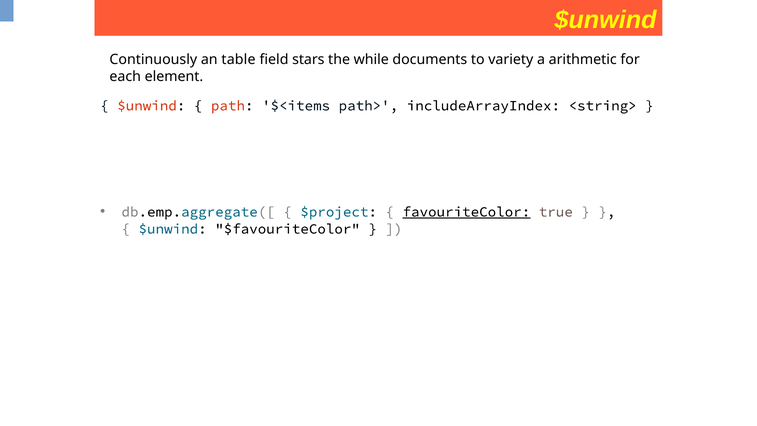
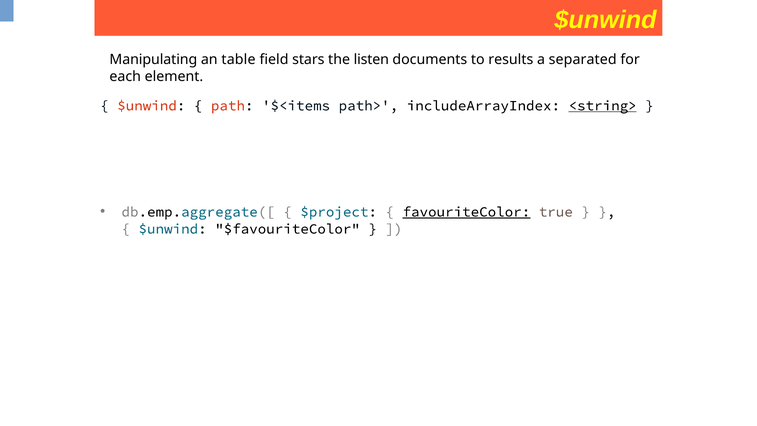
Continuously: Continuously -> Manipulating
while: while -> listen
variety: variety -> results
arithmetic: arithmetic -> separated
<string> underline: none -> present
